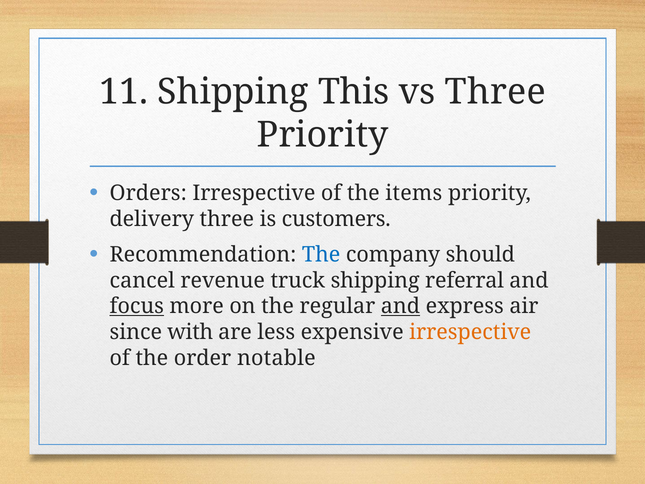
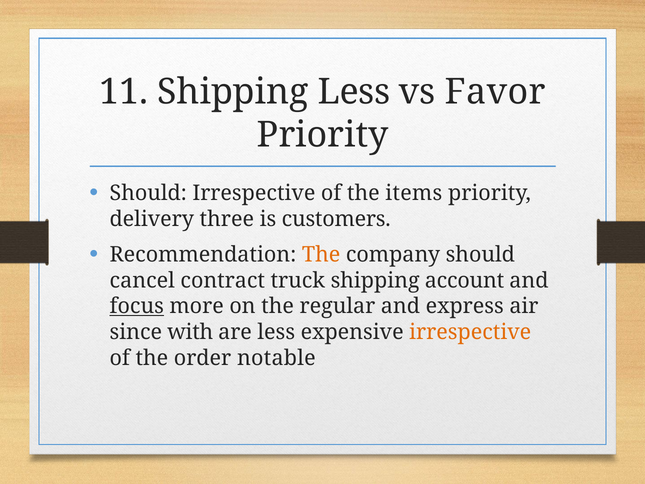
Shipping This: This -> Less
vs Three: Three -> Favor
Orders at (148, 193): Orders -> Should
The at (321, 255) colour: blue -> orange
revenue: revenue -> contract
referral: referral -> account
and at (400, 306) underline: present -> none
